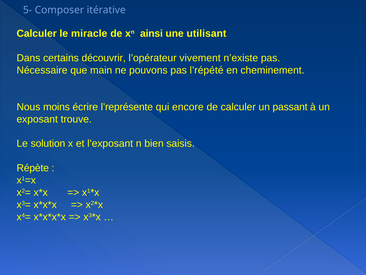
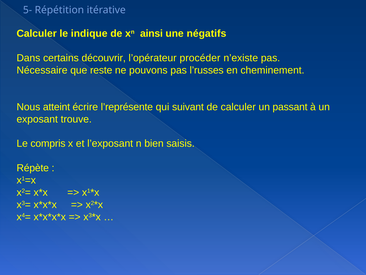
Composer: Composer -> Répétition
miracle: miracle -> indique
utilisant: utilisant -> négatifs
vivement: vivement -> procéder
main: main -> reste
l’répété: l’répété -> l’russes
moins: moins -> atteint
encore: encore -> suivant
solution: solution -> compris
